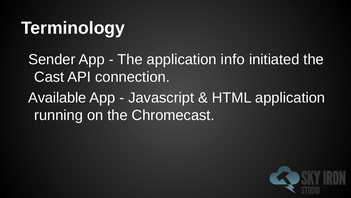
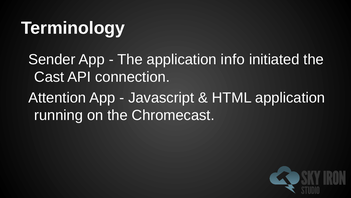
Available: Available -> Attention
